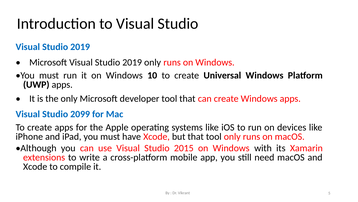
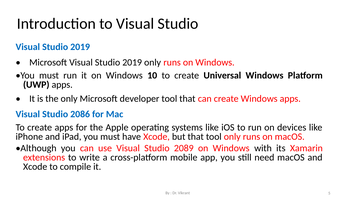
2099: 2099 -> 2086
2015: 2015 -> 2089
